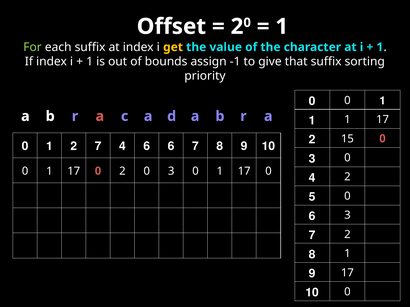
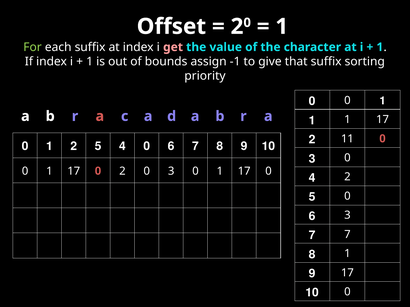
get colour: yellow -> pink
15: 15 -> 11
1 2 7: 7 -> 5
4 6: 6 -> 0
7 2: 2 -> 7
